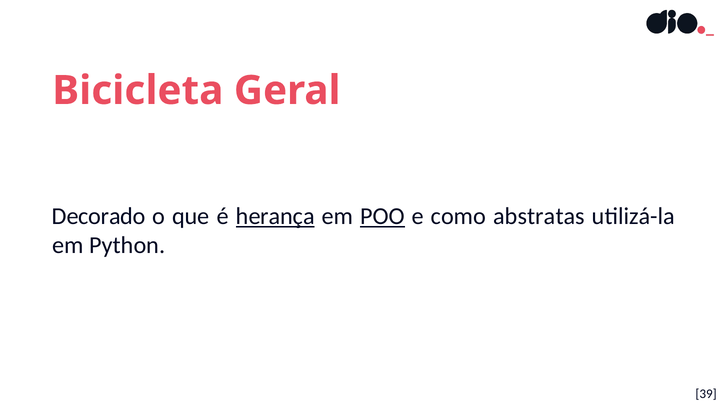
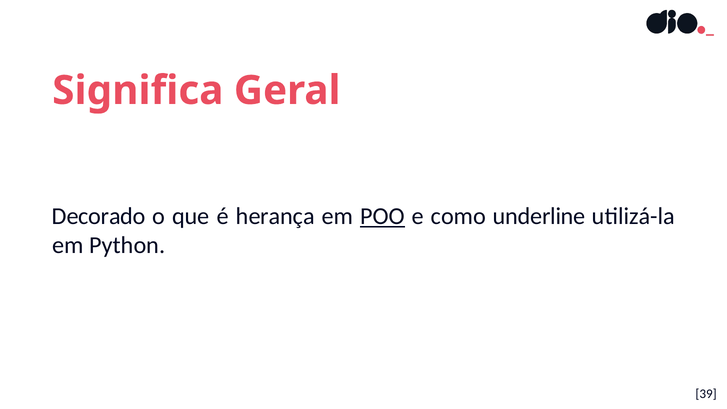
Bicicleta: Bicicleta -> Significa
herança underline: present -> none
abstratas: abstratas -> underline
